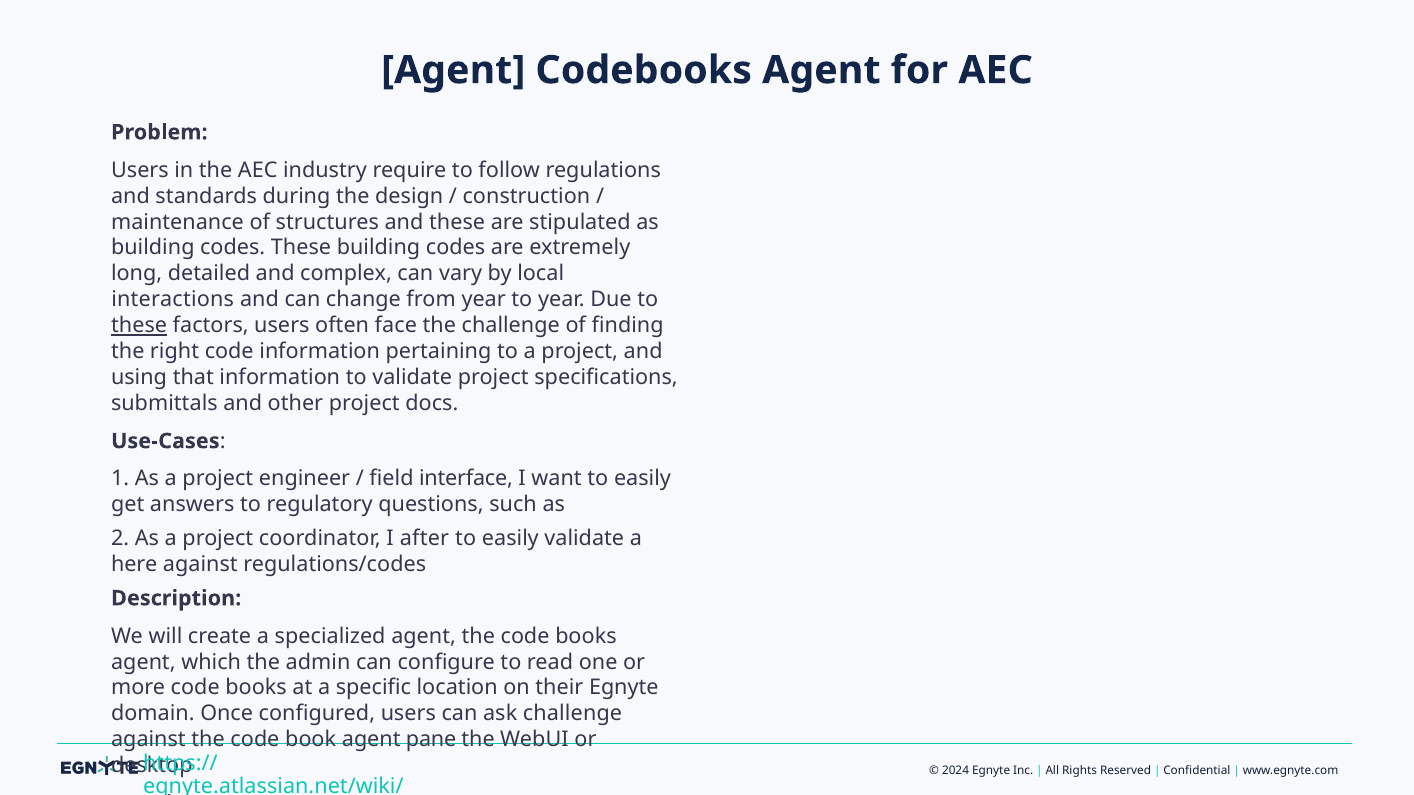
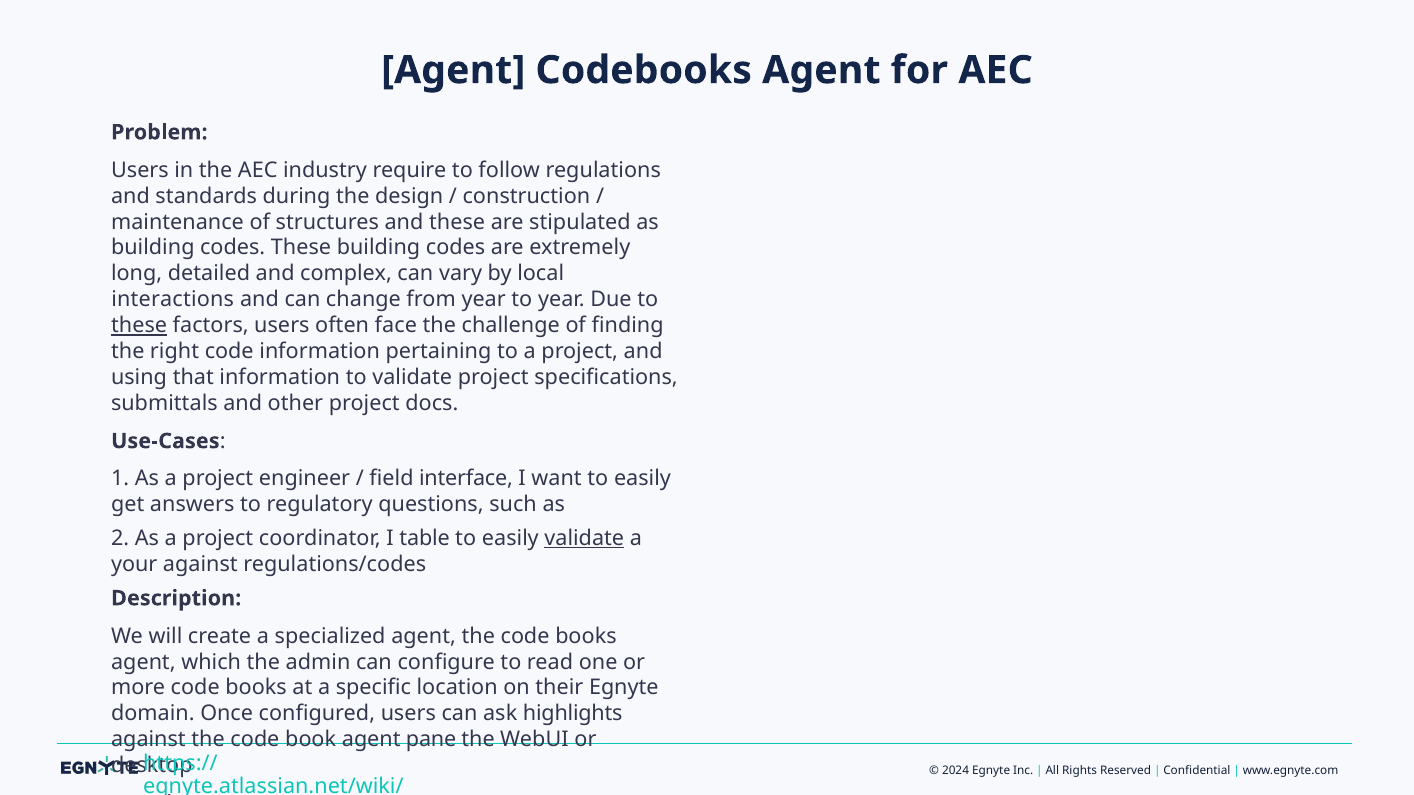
after: after -> table
validate at (584, 539) underline: none -> present
here: here -> your
ask challenge: challenge -> highlights
